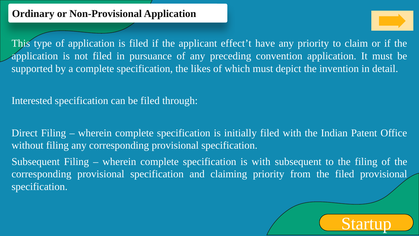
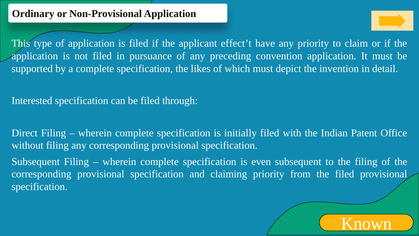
is with: with -> even
Startup: Startup -> Known
